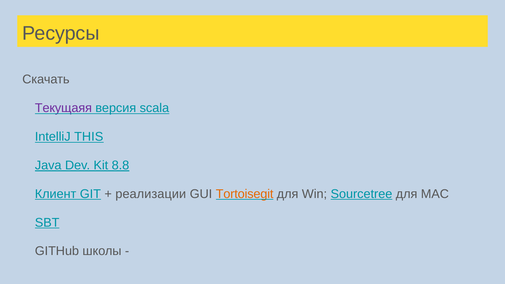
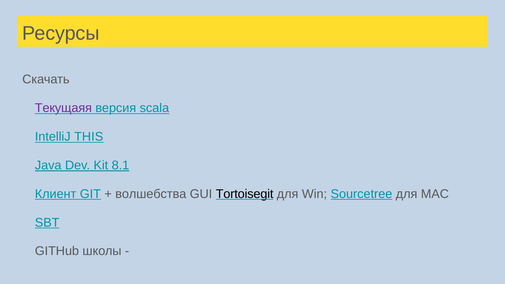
8.8: 8.8 -> 8.1
реализации: реализации -> волшебства
Tortoisegit colour: orange -> black
